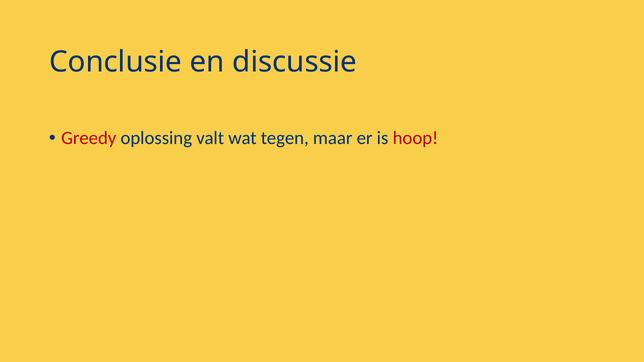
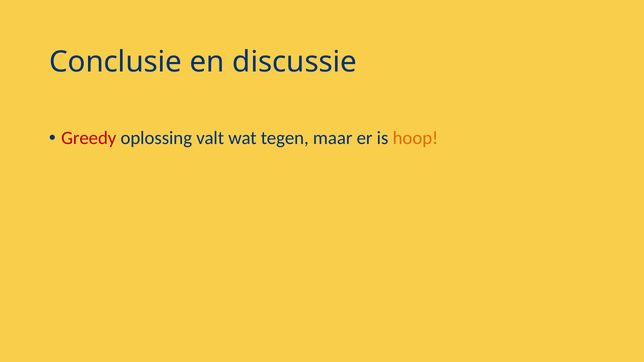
hoop colour: red -> orange
